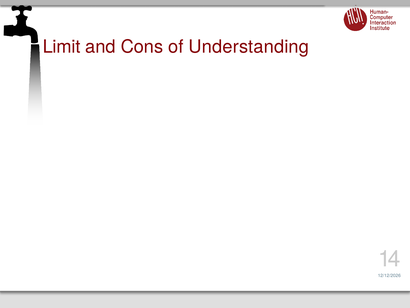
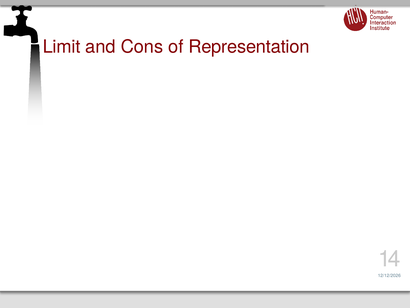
Understanding: Understanding -> Representation
